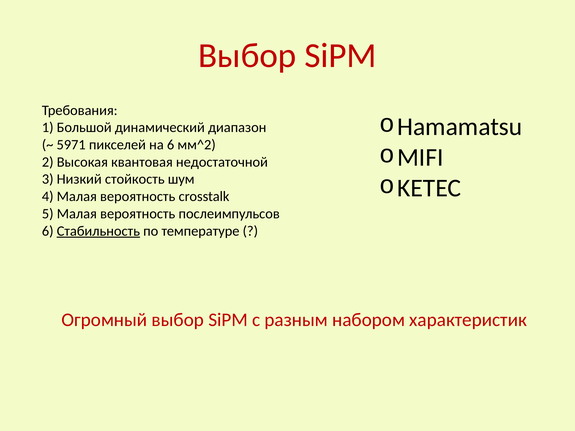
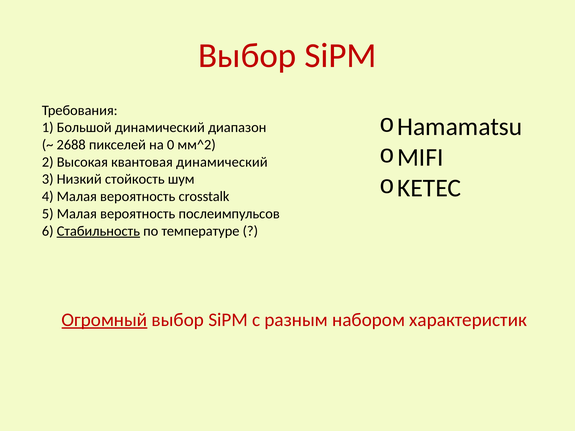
5971: 5971 -> 2688
на 6: 6 -> 0
квантовая недостаточной: недостаточной -> динамический
Огромный underline: none -> present
